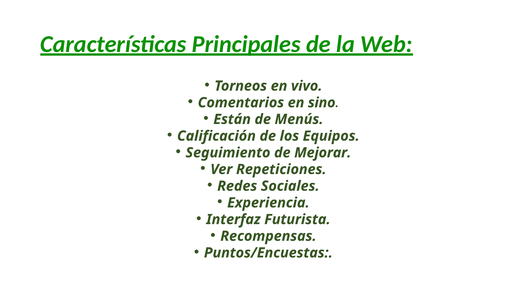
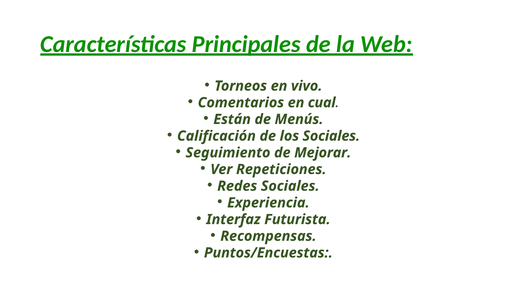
sino: sino -> cual
los Equipos: Equipos -> Sociales
